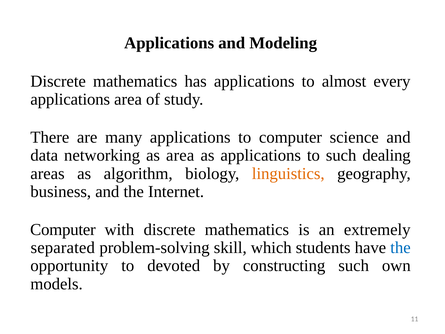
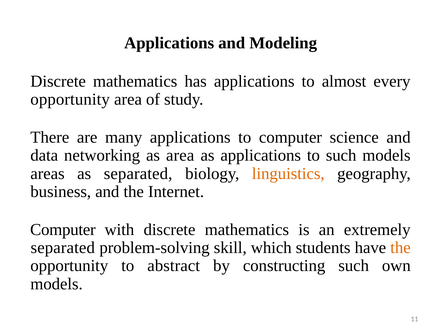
applications at (70, 99): applications -> opportunity
such dealing: dealing -> models
as algorithm: algorithm -> separated
the at (401, 248) colour: blue -> orange
devoted: devoted -> abstract
